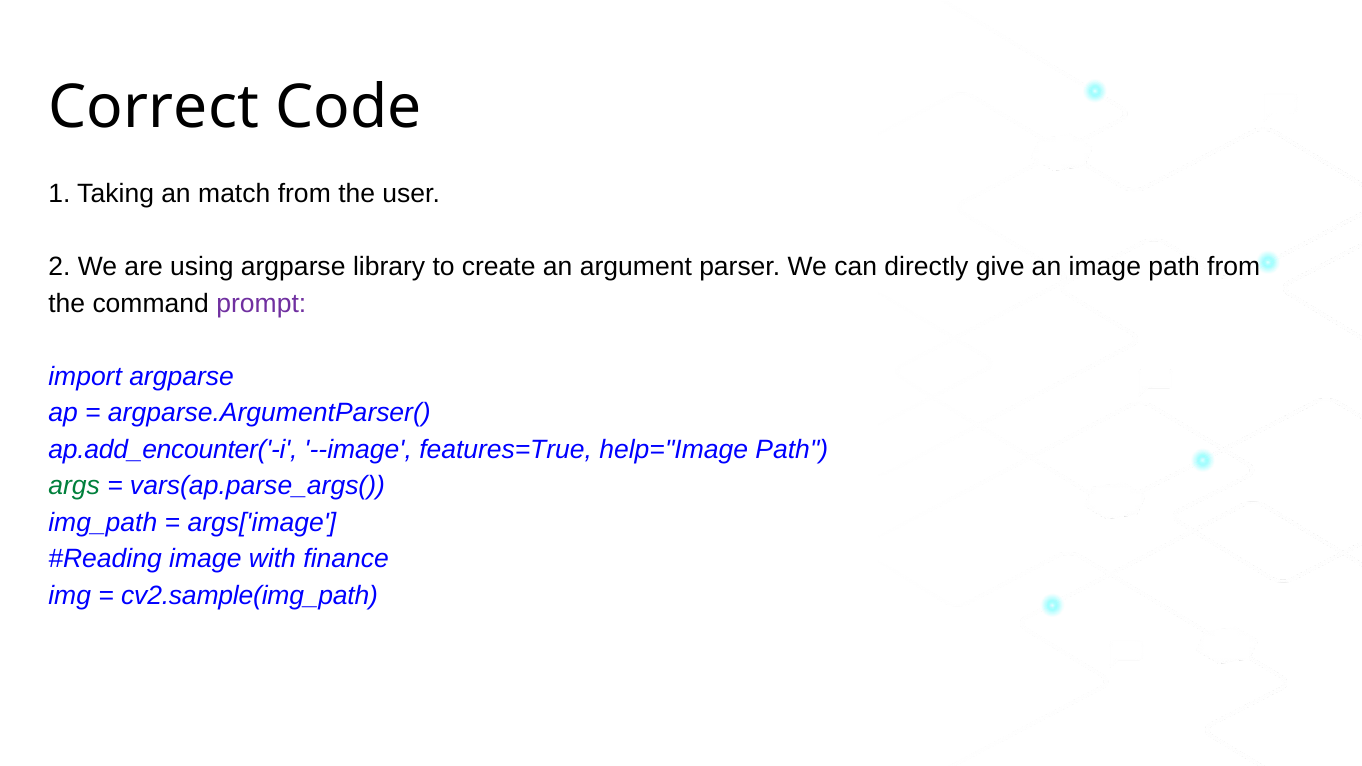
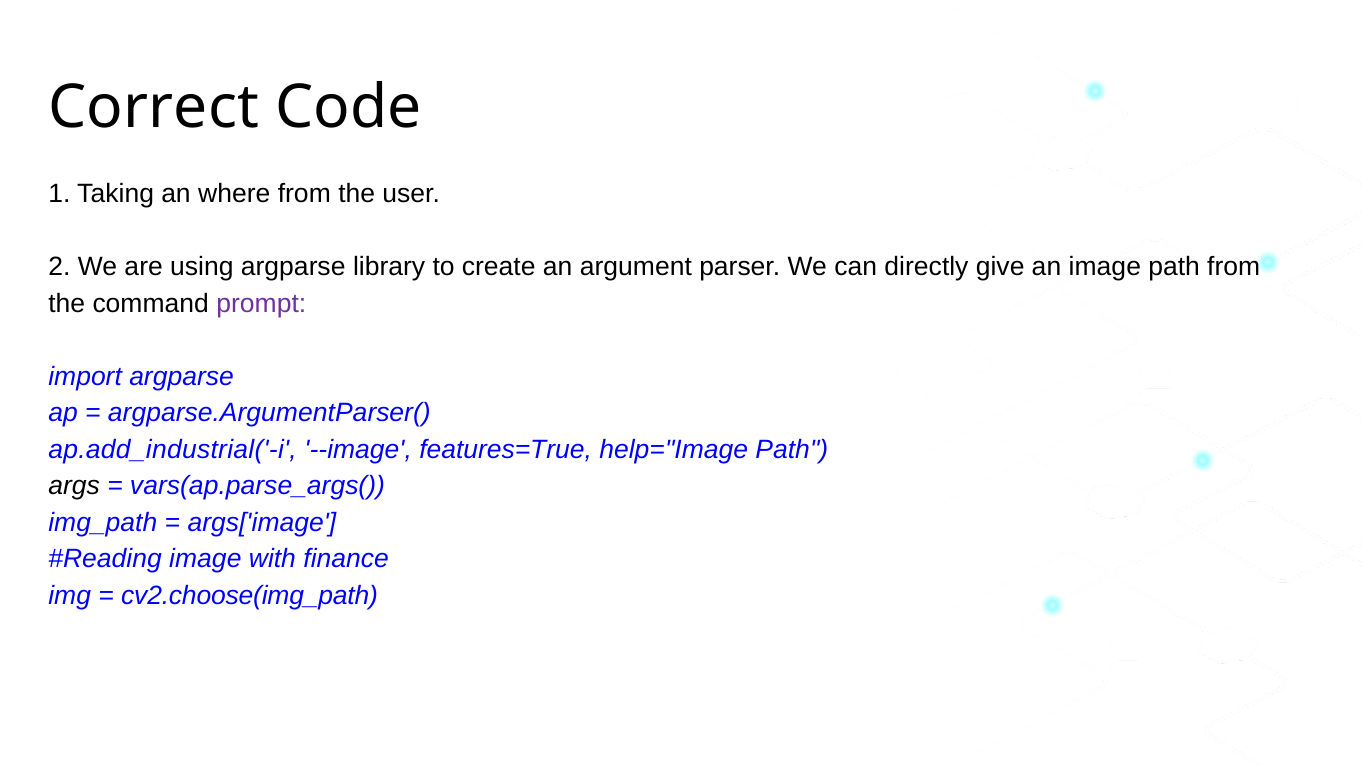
match: match -> where
ap.add_encounter('-i: ap.add_encounter('-i -> ap.add_industrial('-i
args colour: green -> black
cv2.sample(img_path: cv2.sample(img_path -> cv2.choose(img_path
